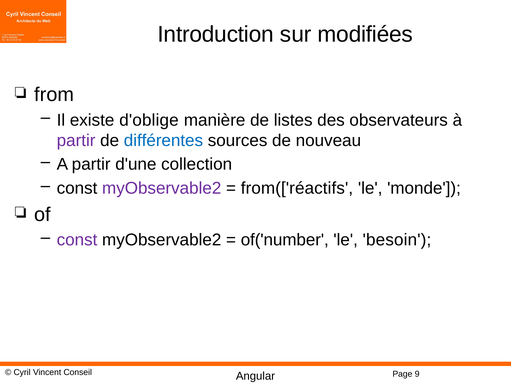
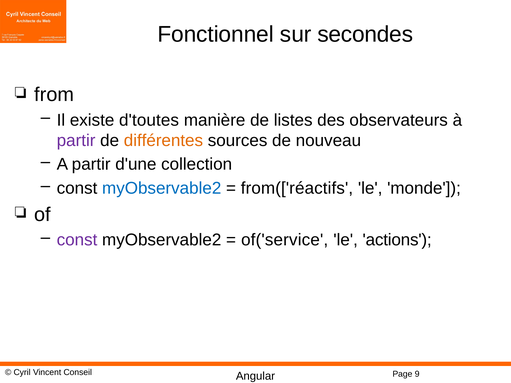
Introduction: Introduction -> Fonctionnel
modifiées: modifiées -> secondes
d'oblige: d'oblige -> d'toutes
différentes colour: blue -> orange
myObservable2 at (162, 188) colour: purple -> blue
of('number: of('number -> of('service
besoin: besoin -> actions
